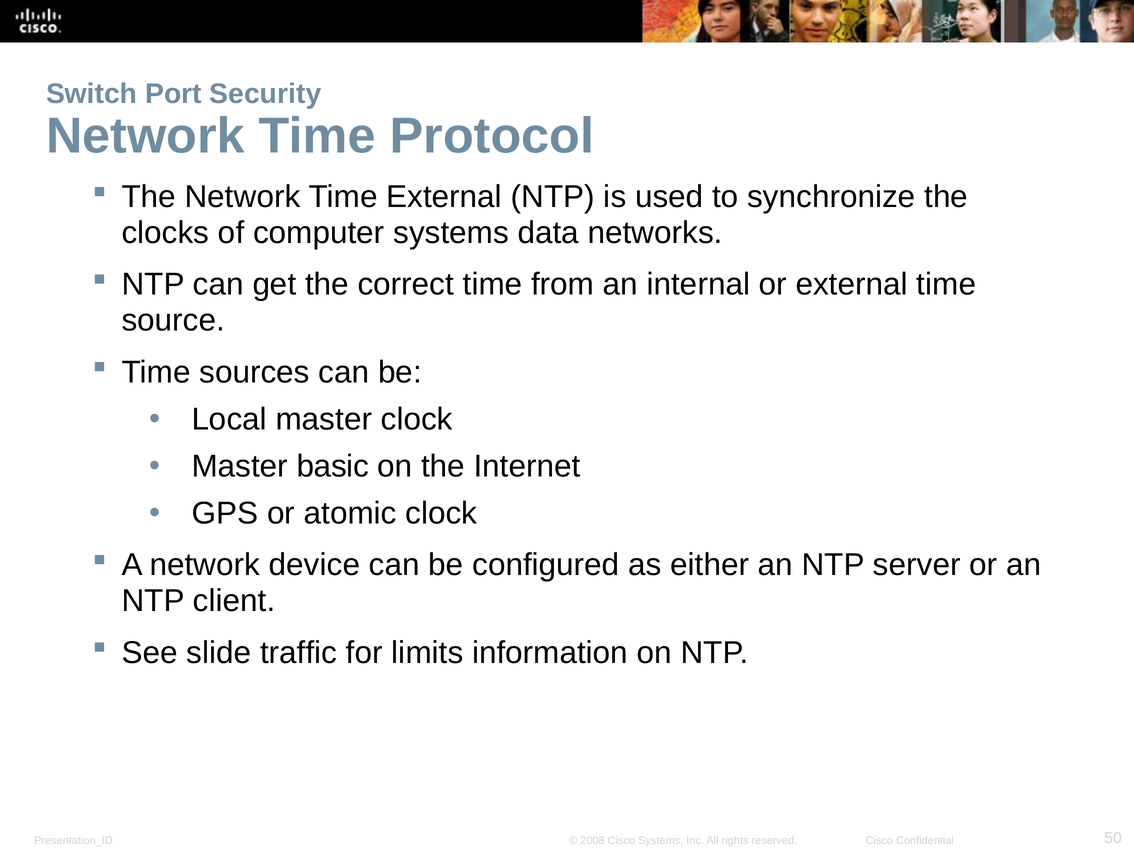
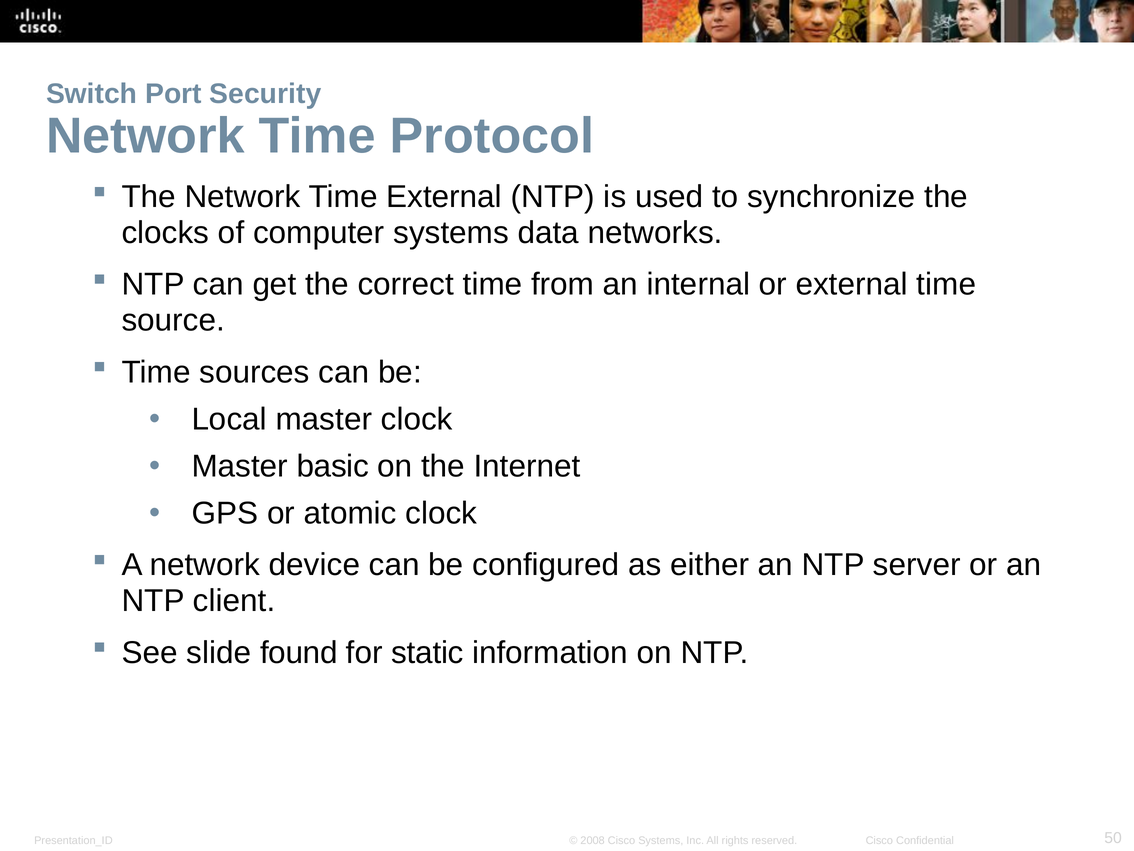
traffic: traffic -> found
limits: limits -> static
